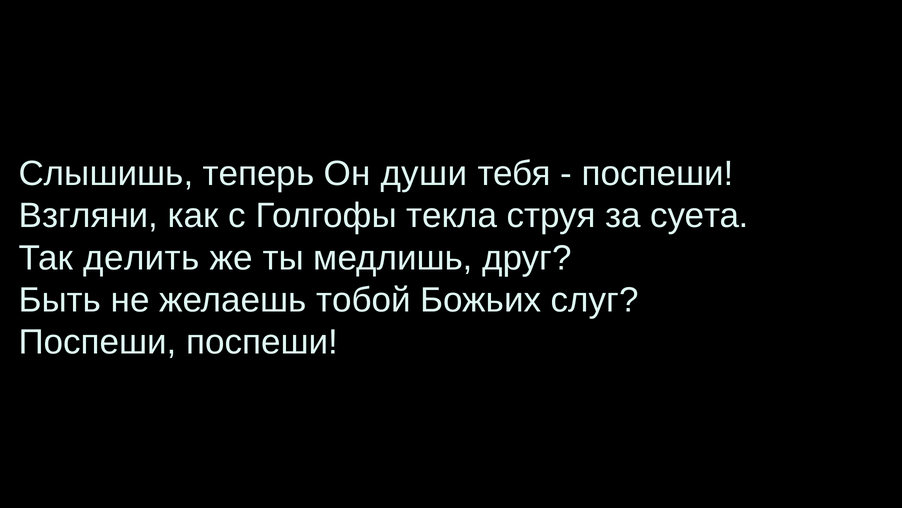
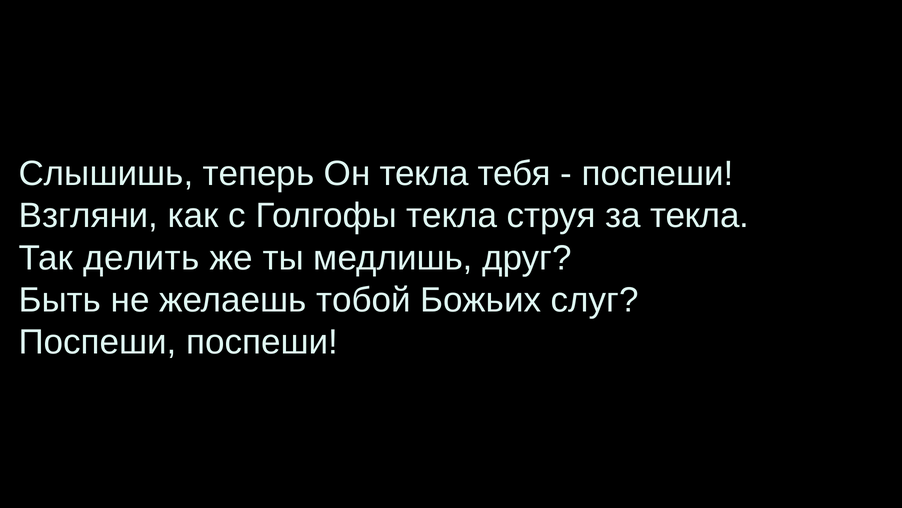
Он души: души -> текла
за суета: суета -> текла
